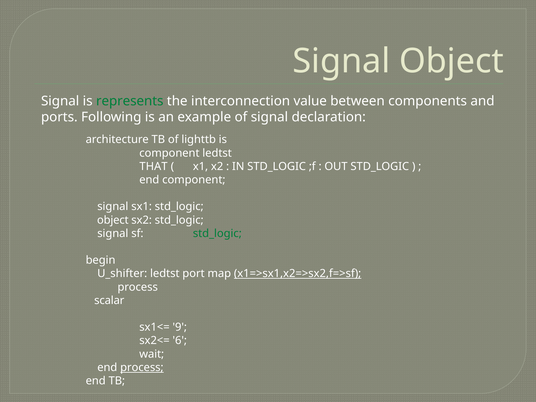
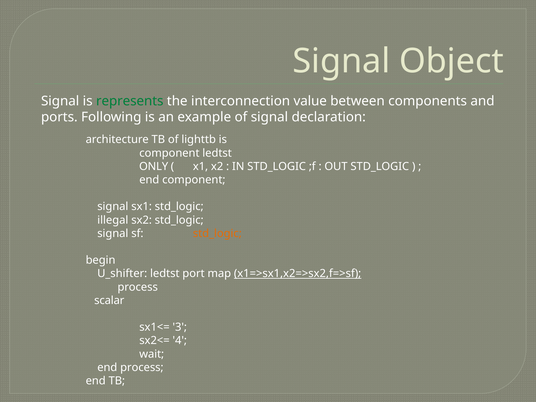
THAT: THAT -> ONLY
object at (113, 220): object -> illegal
std_logic at (217, 233) colour: green -> orange
9: 9 -> 3
6: 6 -> 4
process at (142, 367) underline: present -> none
